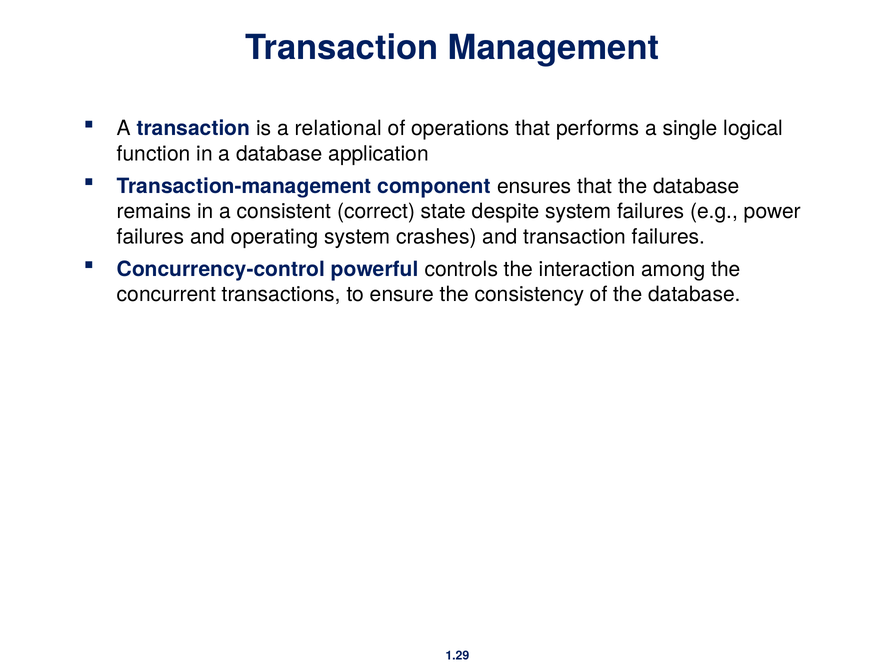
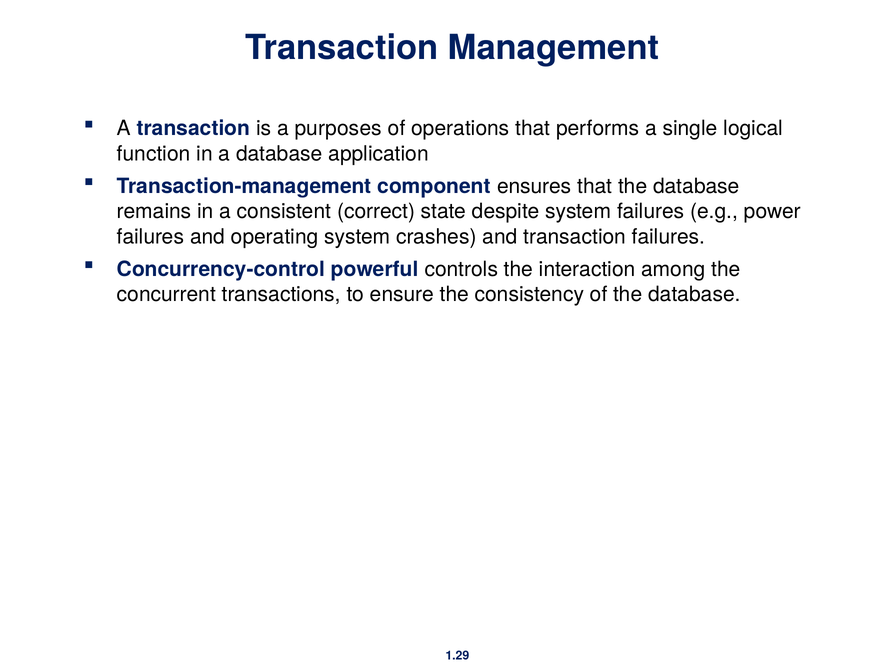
relational: relational -> purposes
